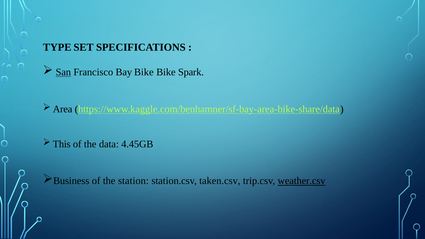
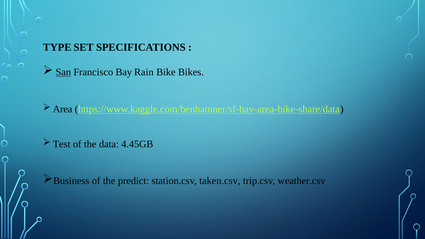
Bay Bike: Bike -> Rain
Spark: Spark -> Bikes
This: This -> Test
station: station -> predict
weather.csv underline: present -> none
